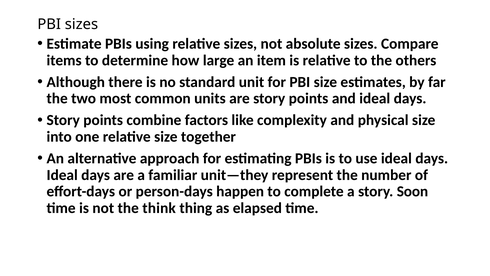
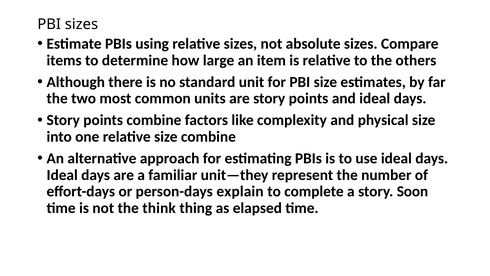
size together: together -> combine
happen: happen -> explain
